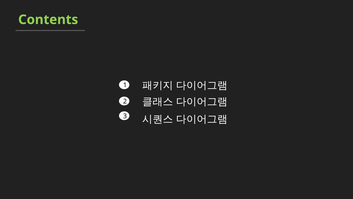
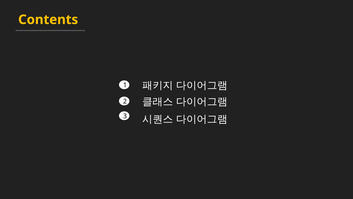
Contents colour: light green -> yellow
